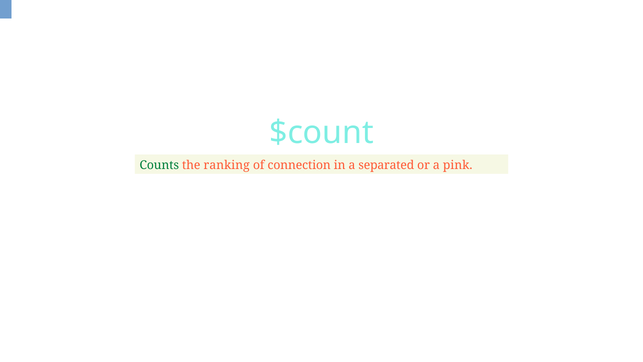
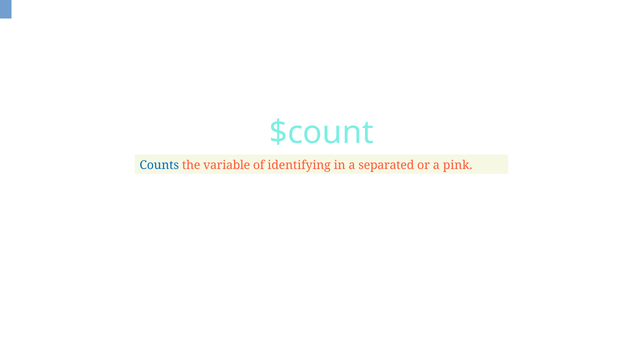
Counts colour: green -> blue
ranking: ranking -> variable
connection: connection -> identifying
